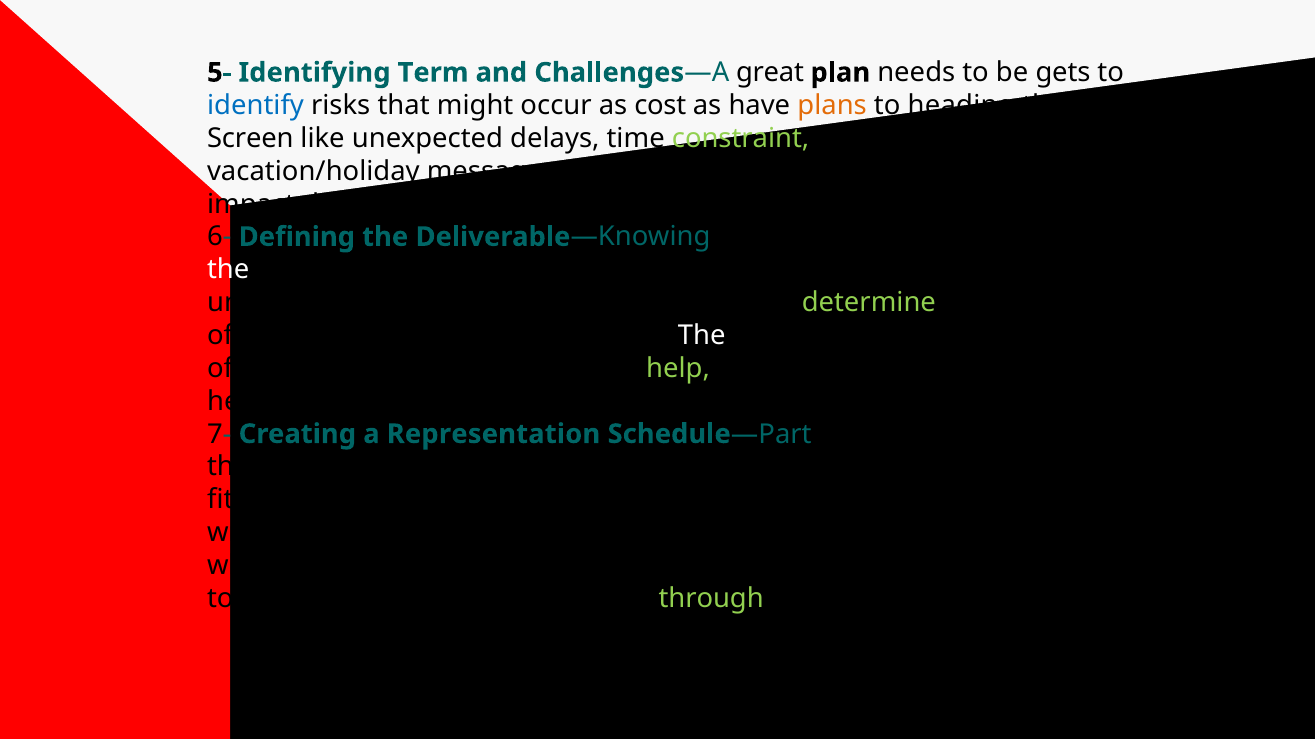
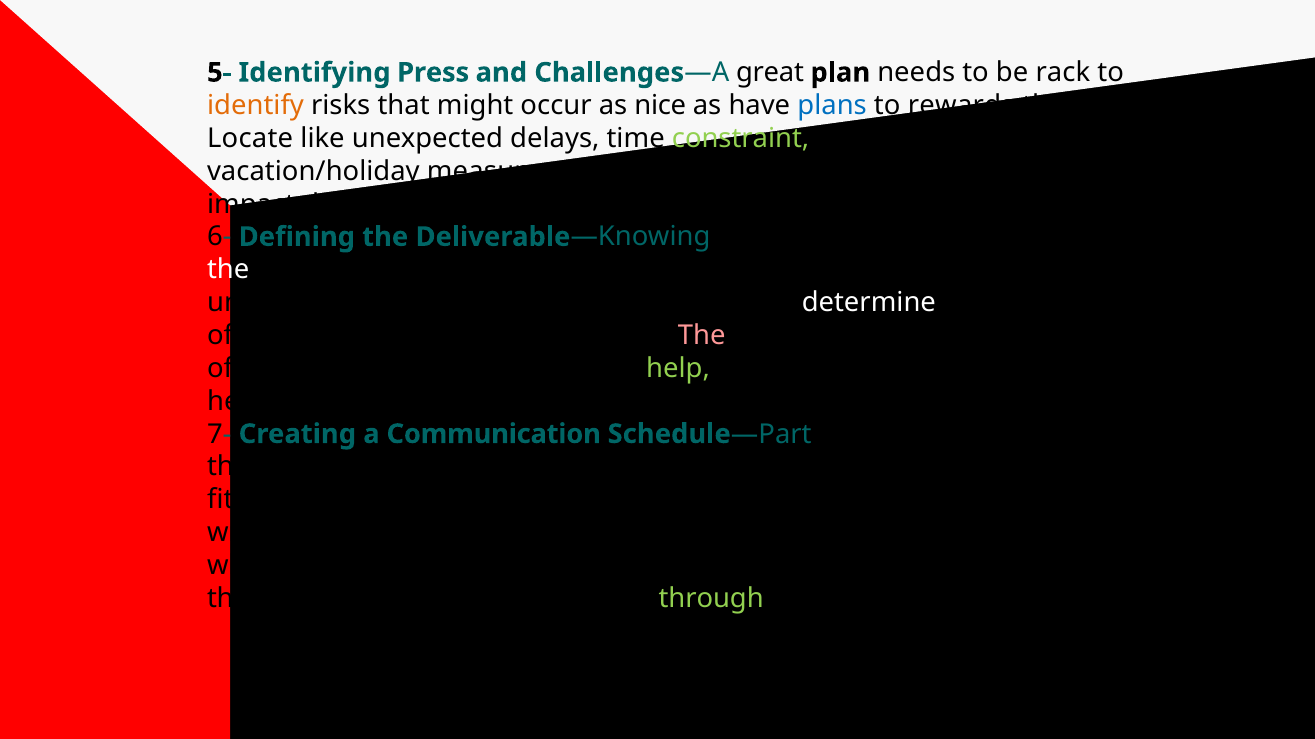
Term: Term -> Press
gets: gets -> rack
identify colour: blue -> orange
cost: cost -> nice
plans colour: orange -> blue
heading: heading -> rewards
Screen: Screen -> Locate
messages: messages -> measures
determine colour: light green -> white
The at (702, 336) colour: white -> pink
Representation: Representation -> Communication
tone: tone -> than
